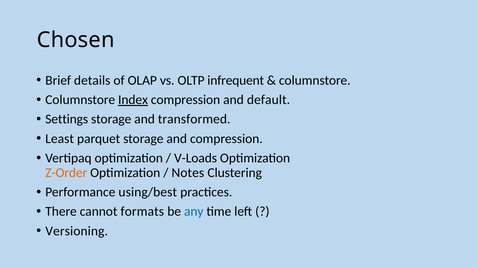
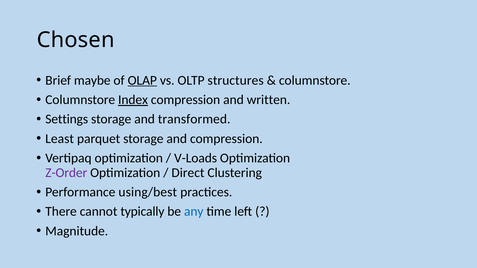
details: details -> maybe
OLAP underline: none -> present
infrequent: infrequent -> structures
default: default -> written
Z-Order colour: orange -> purple
Notes: Notes -> Direct
formats: formats -> typically
Versioning: Versioning -> Magnitude
